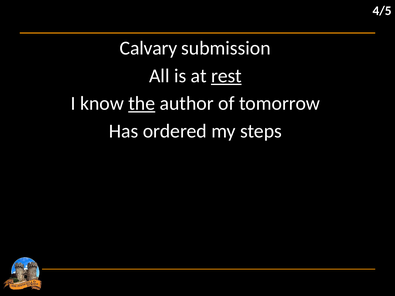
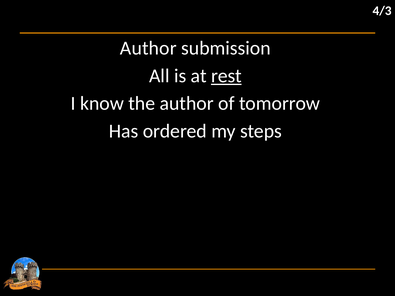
4/5: 4/5 -> 4/3
Calvary at (148, 48): Calvary -> Author
the underline: present -> none
